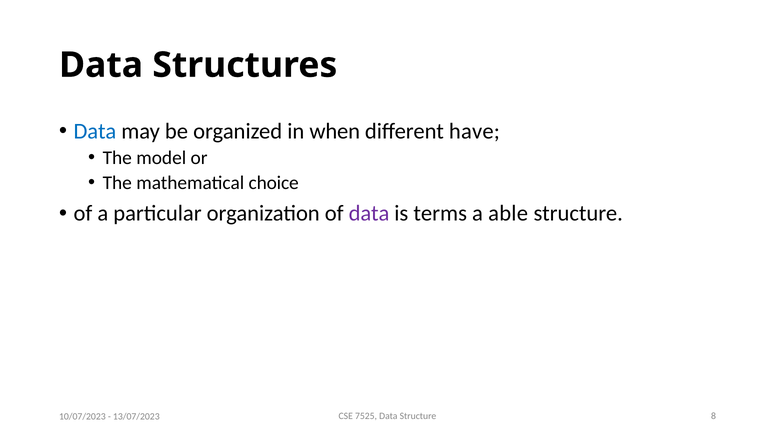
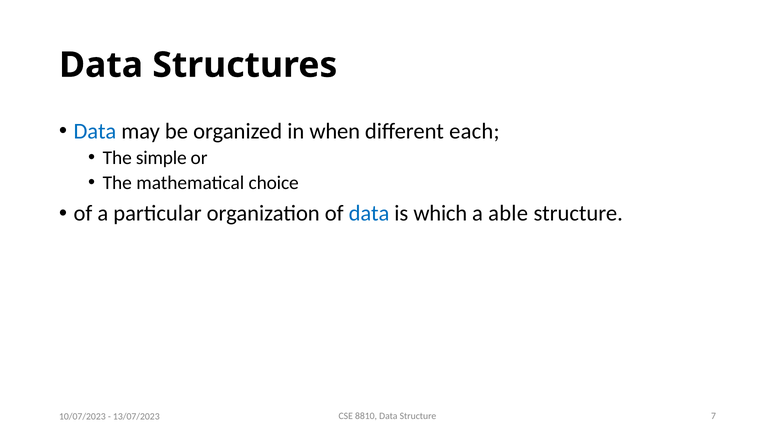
have: have -> each
model: model -> simple
data at (369, 213) colour: purple -> blue
terms: terms -> which
7525: 7525 -> 8810
8: 8 -> 7
